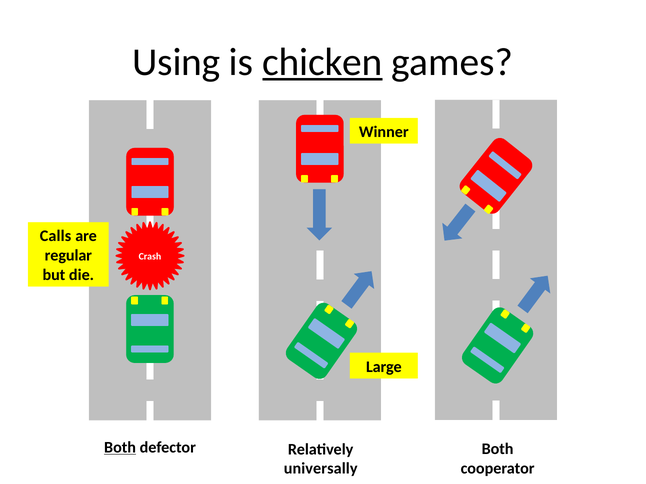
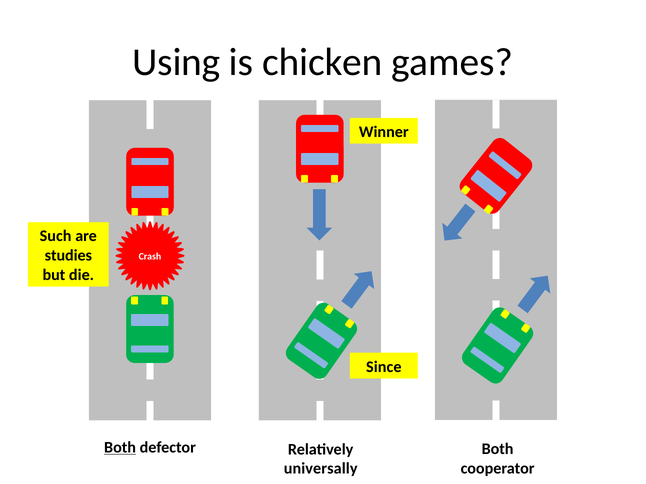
chicken underline: present -> none
Calls: Calls -> Such
regular: regular -> studies
Large: Large -> Since
